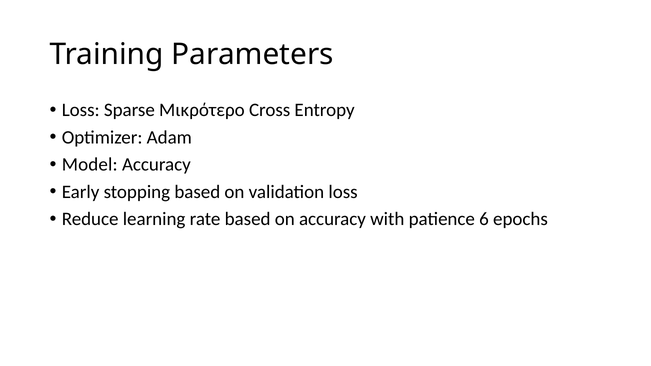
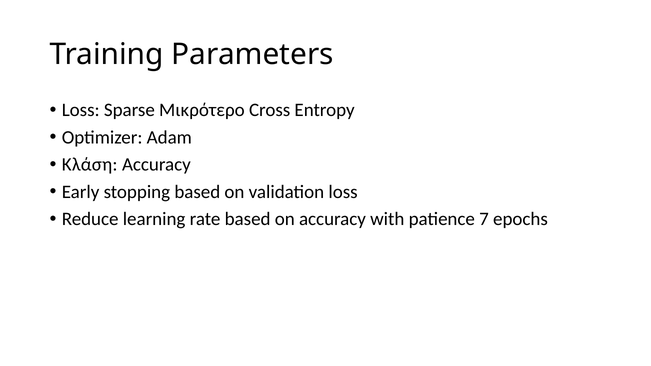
Model: Model -> Κλάση
6: 6 -> 7
